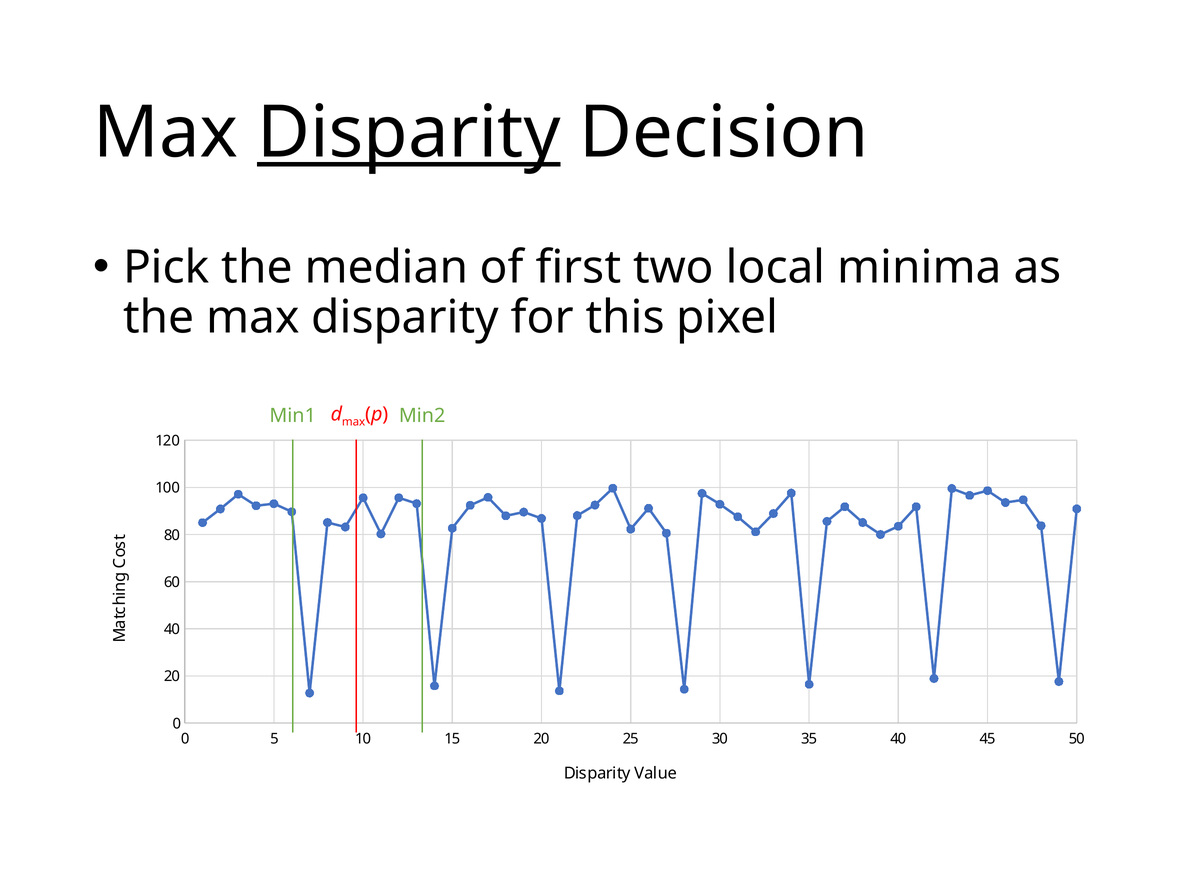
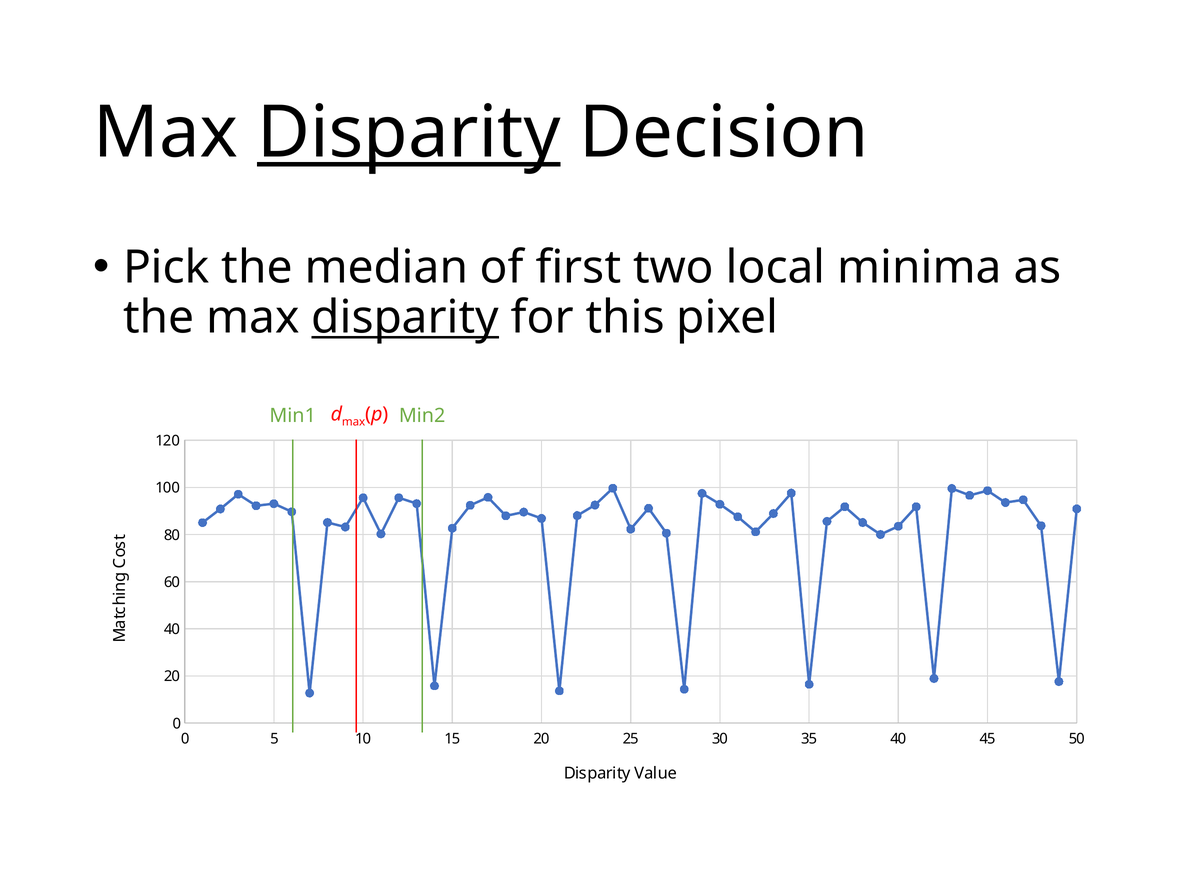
disparity at (405, 317) underline: none -> present
